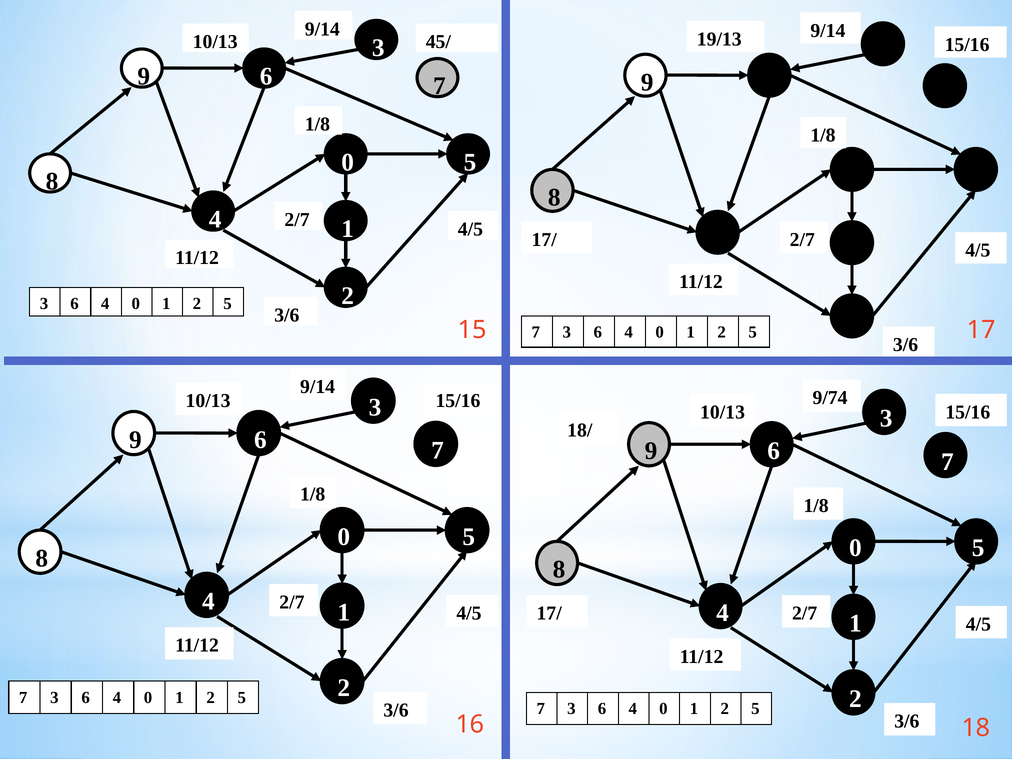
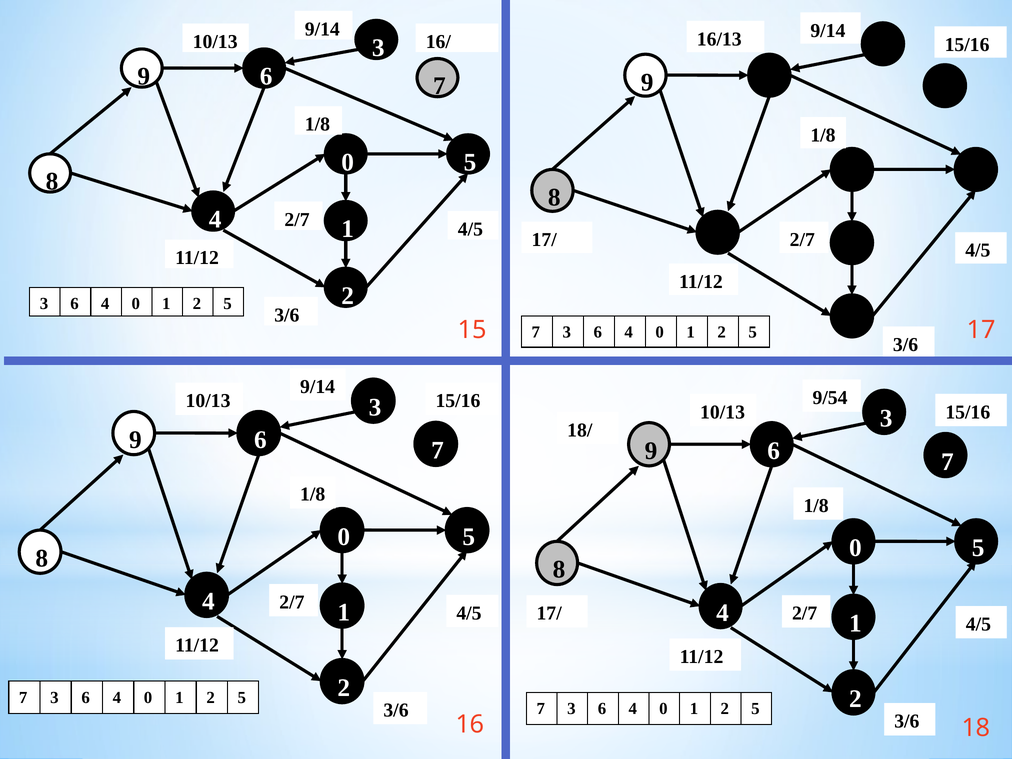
19/13: 19/13 -> 16/13
45/: 45/ -> 16/
9/74: 9/74 -> 9/54
